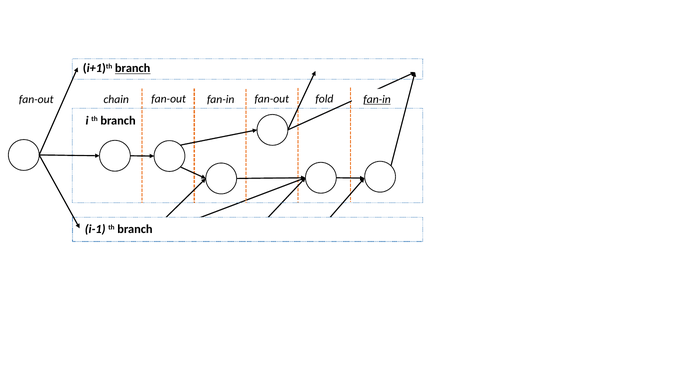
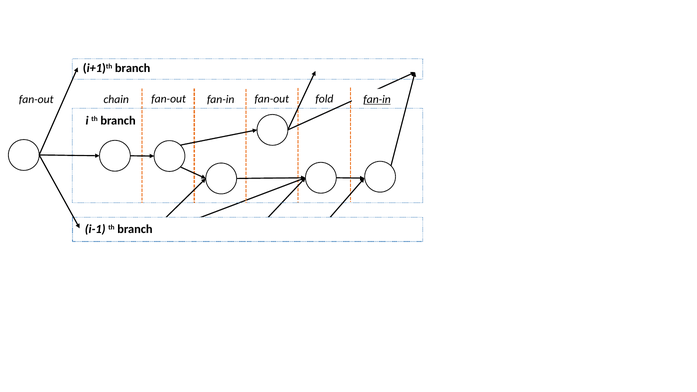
branch at (133, 68) underline: present -> none
